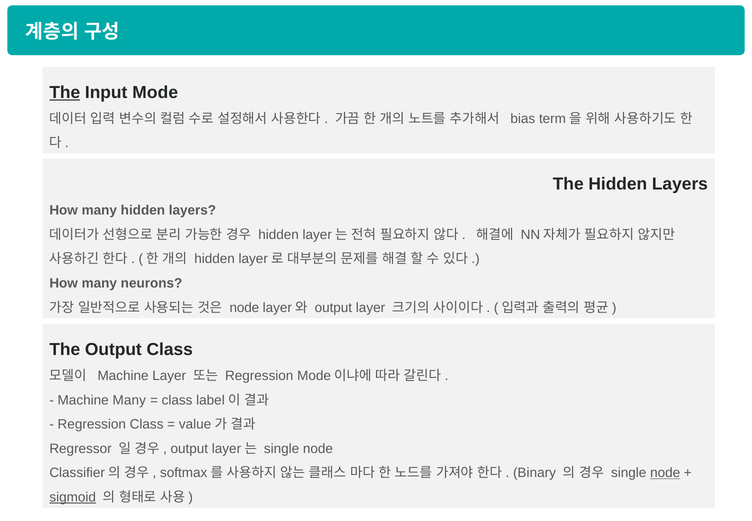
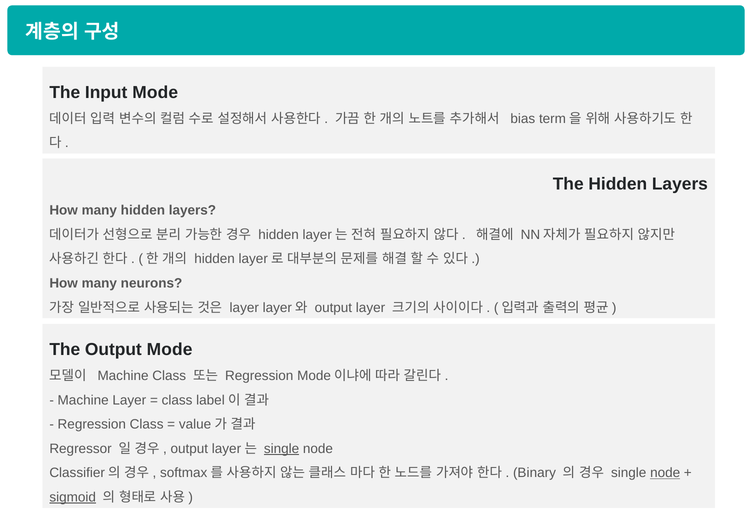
The at (65, 92) underline: present -> none
node at (244, 307): node -> layer
Output Class: Class -> Mode
Machine Layer: Layer -> Class
Machine Many: Many -> Layer
single at (282, 448) underline: none -> present
